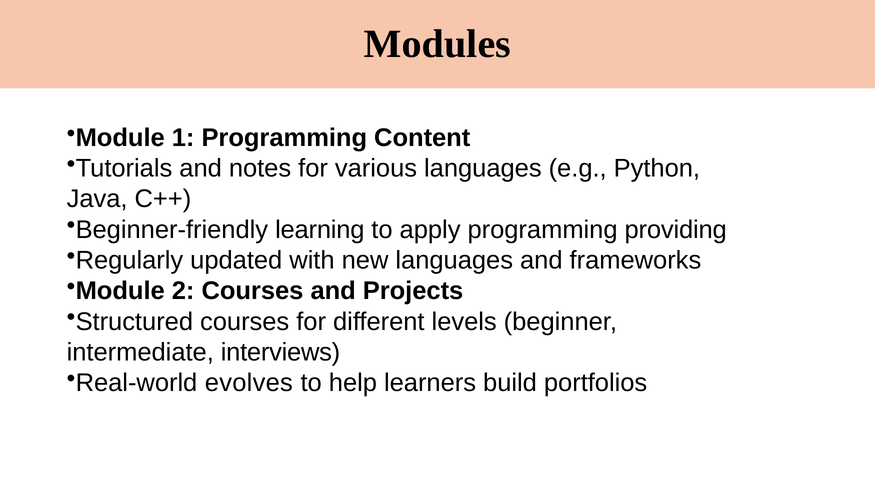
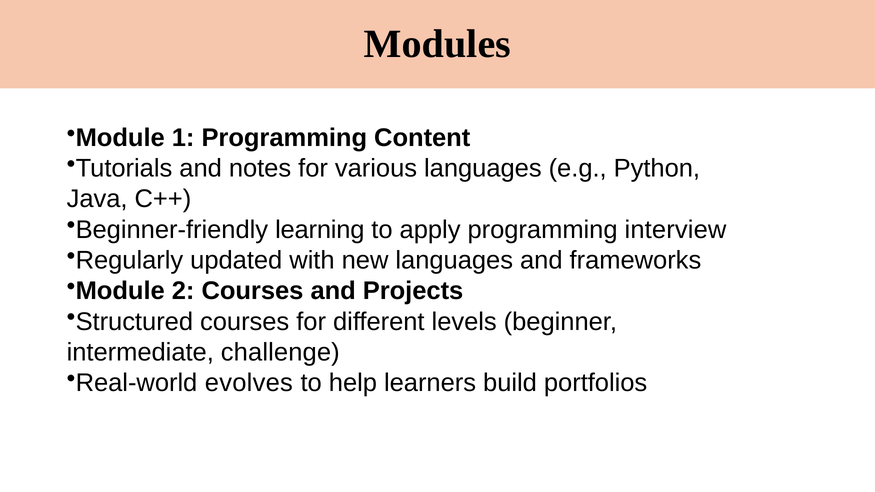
providing: providing -> interview
interviews: interviews -> challenge
